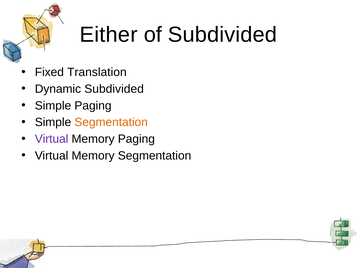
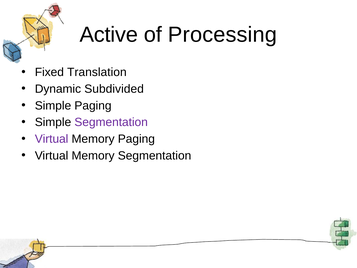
Either: Either -> Active
of Subdivided: Subdivided -> Processing
Segmentation at (111, 122) colour: orange -> purple
